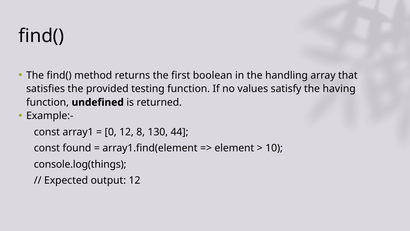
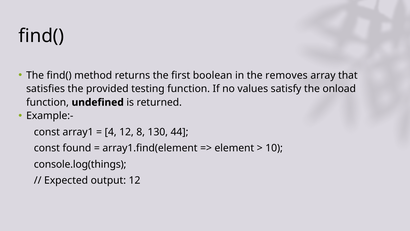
handling: handling -> removes
having: having -> onload
0: 0 -> 4
